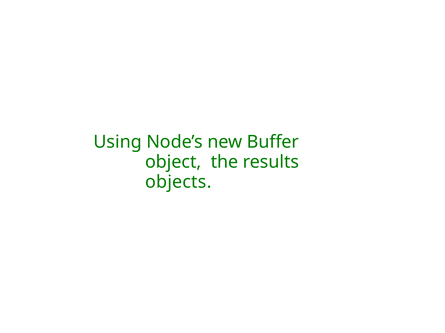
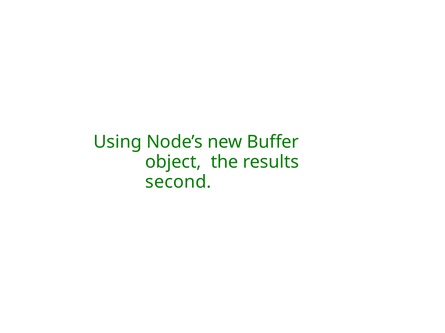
objects: objects -> second
